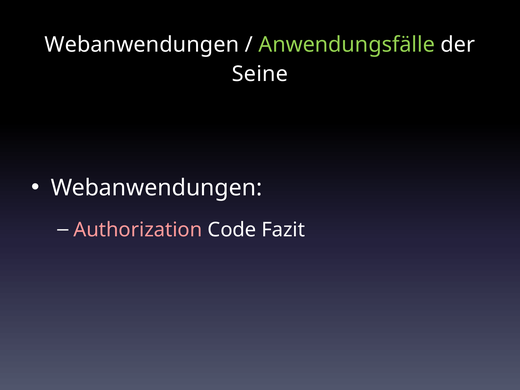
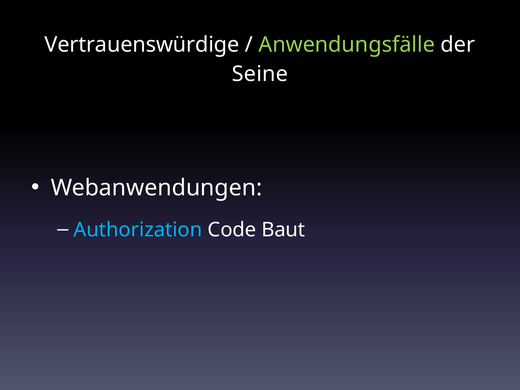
Webanwendungen at (142, 45): Webanwendungen -> Vertrauenswürdige
Authorization colour: pink -> light blue
Fazit: Fazit -> Baut
